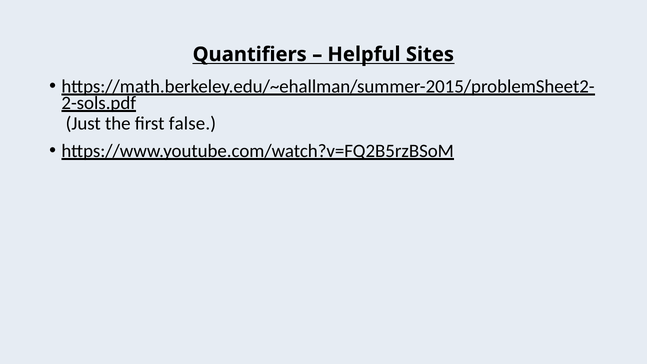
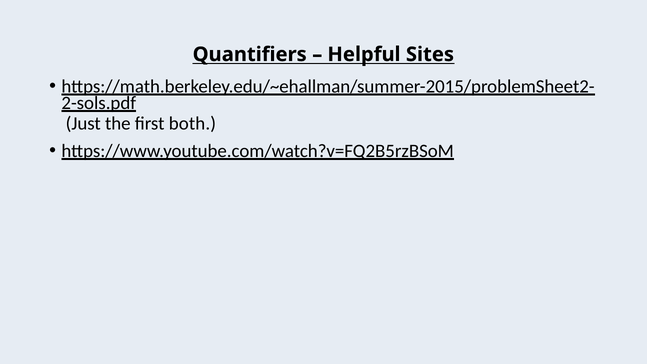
false: false -> both
